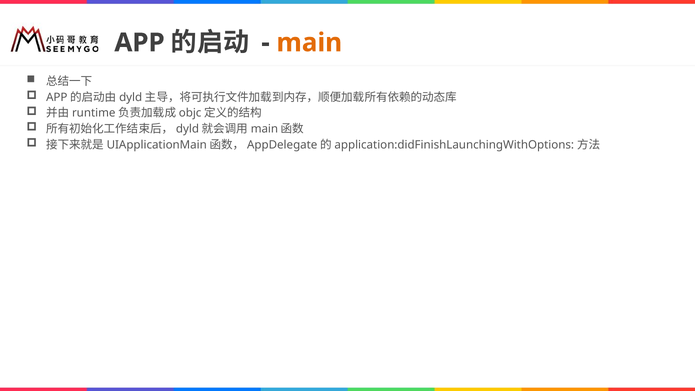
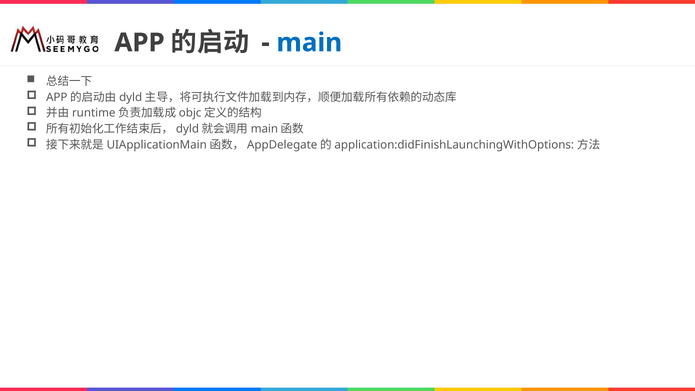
main colour: orange -> blue
